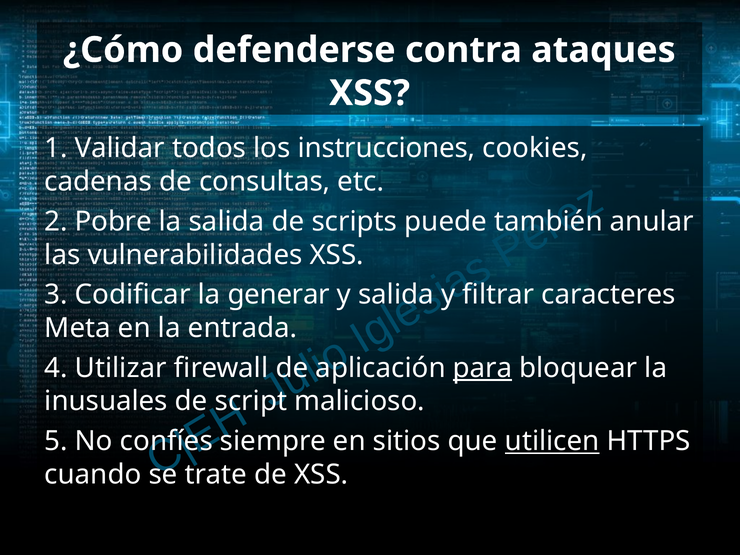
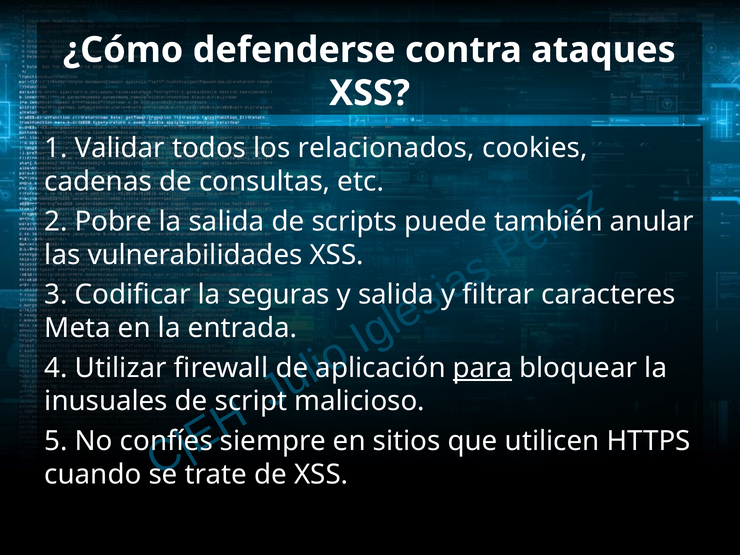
instrucciones: instrucciones -> relacionados
generar: generar -> seguras
utilicen underline: present -> none
